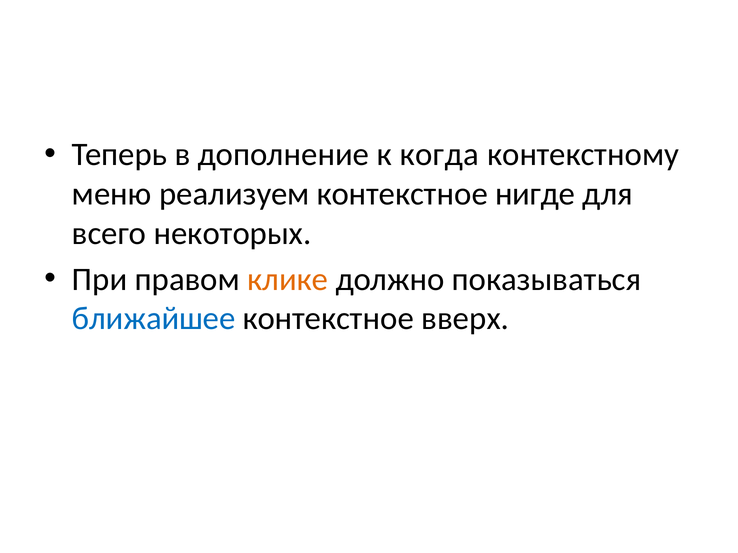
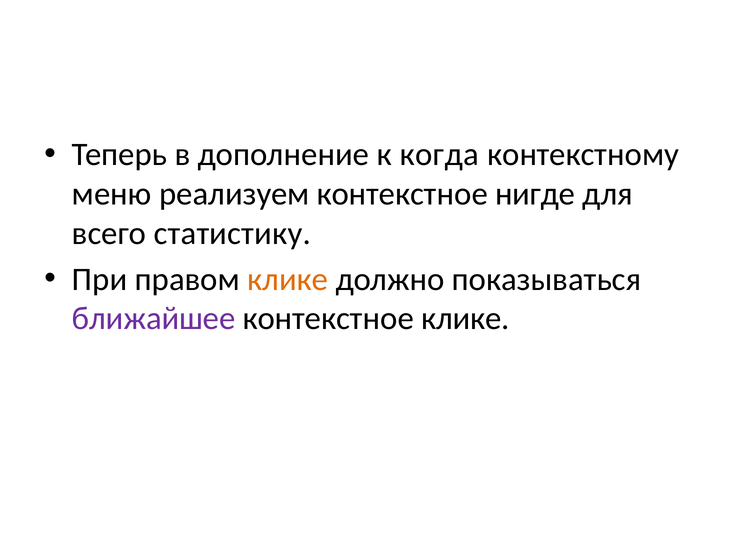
некоторых: некоторых -> статистику
ближайшее colour: blue -> purple
контекстное вверх: вверх -> клике
